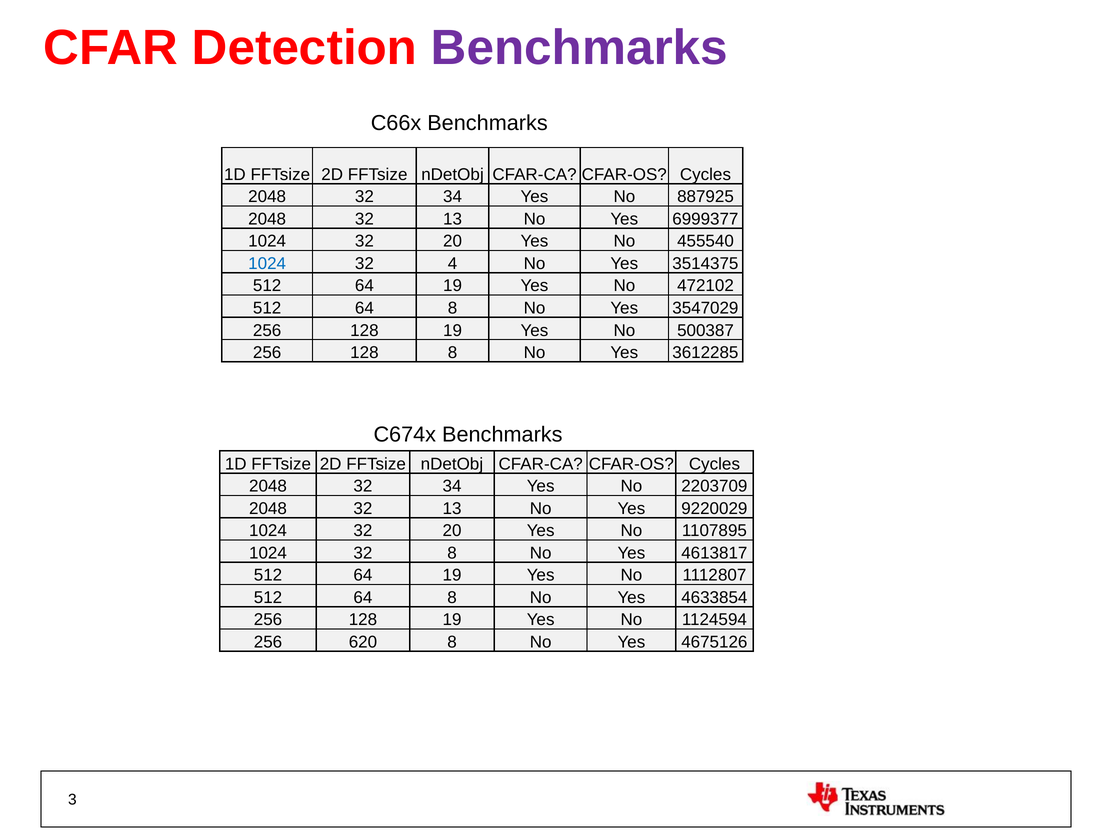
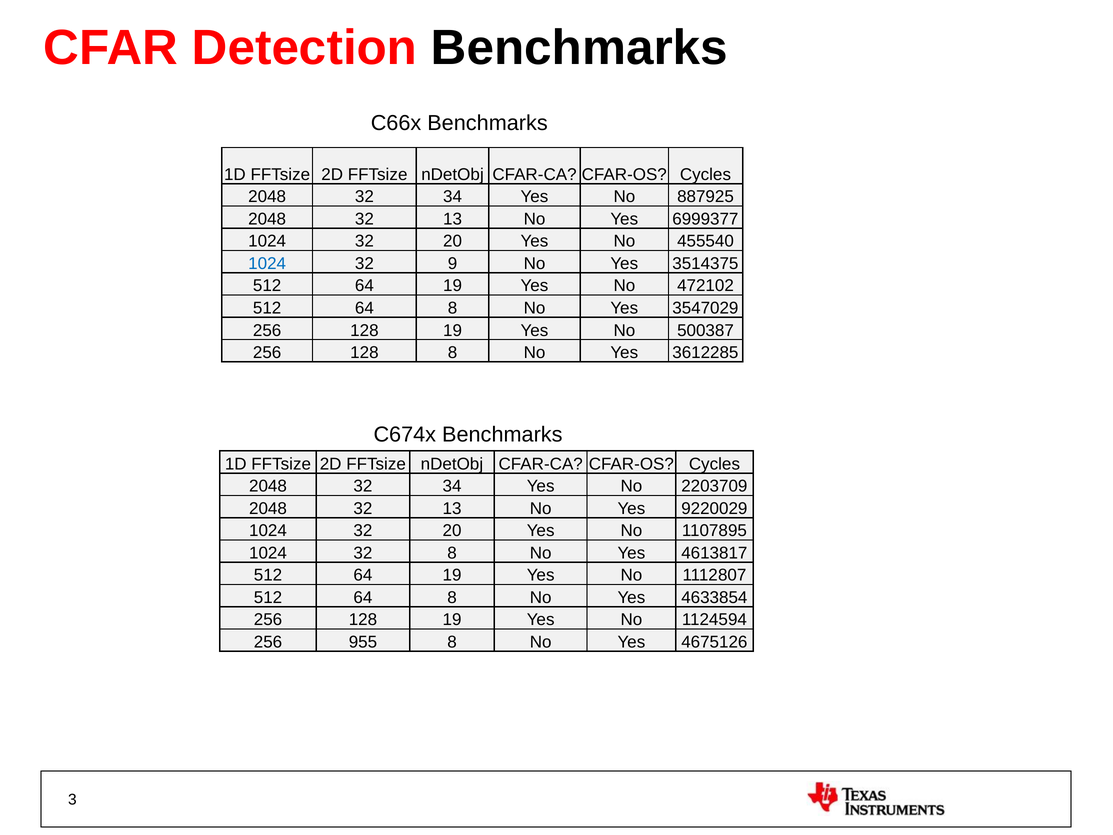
Benchmarks at (579, 48) colour: purple -> black
4: 4 -> 9
620: 620 -> 955
